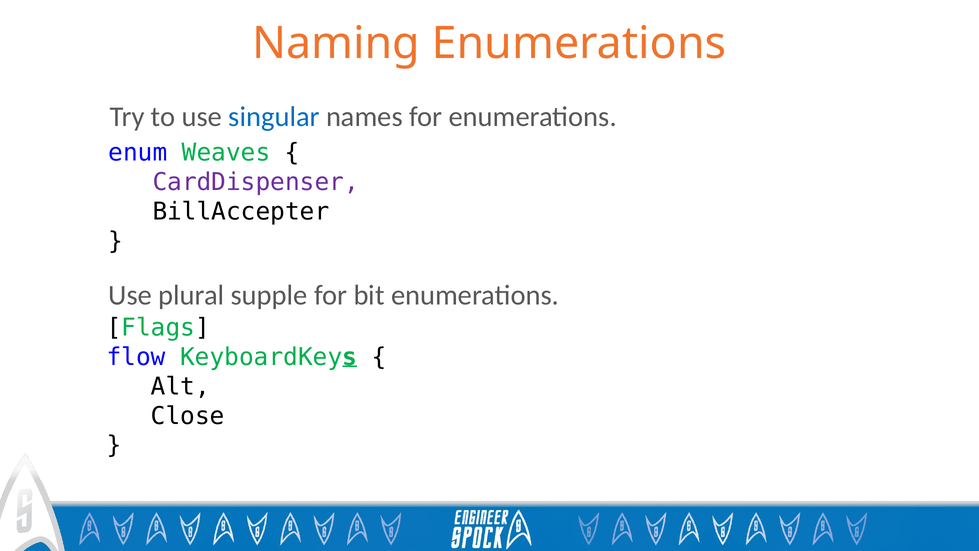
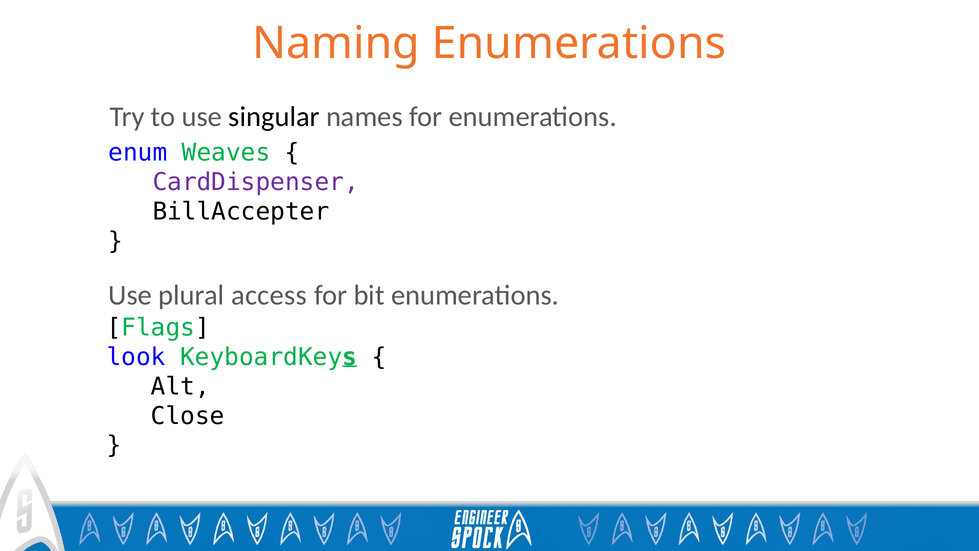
singular colour: blue -> black
supple: supple -> access
flow: flow -> look
